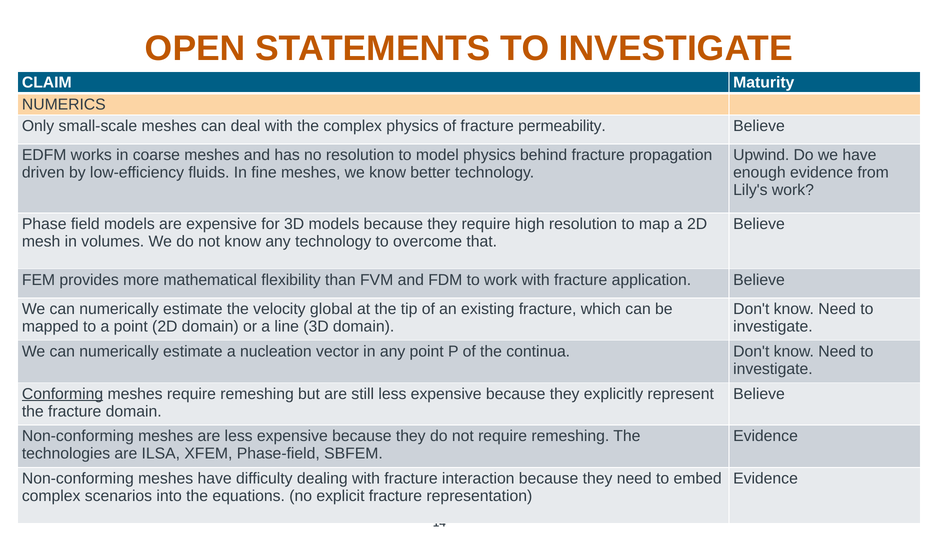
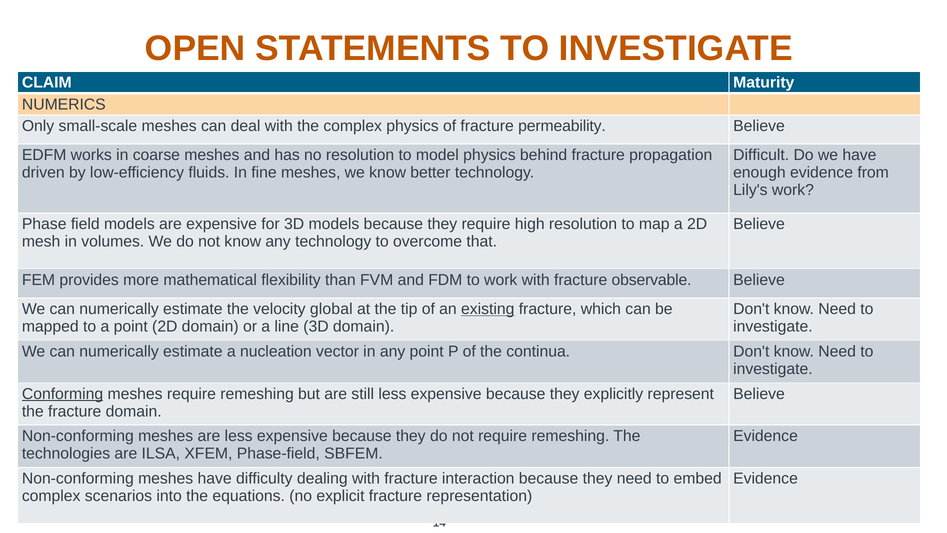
Upwind: Upwind -> Difficult
application: application -> observable
existing underline: none -> present
